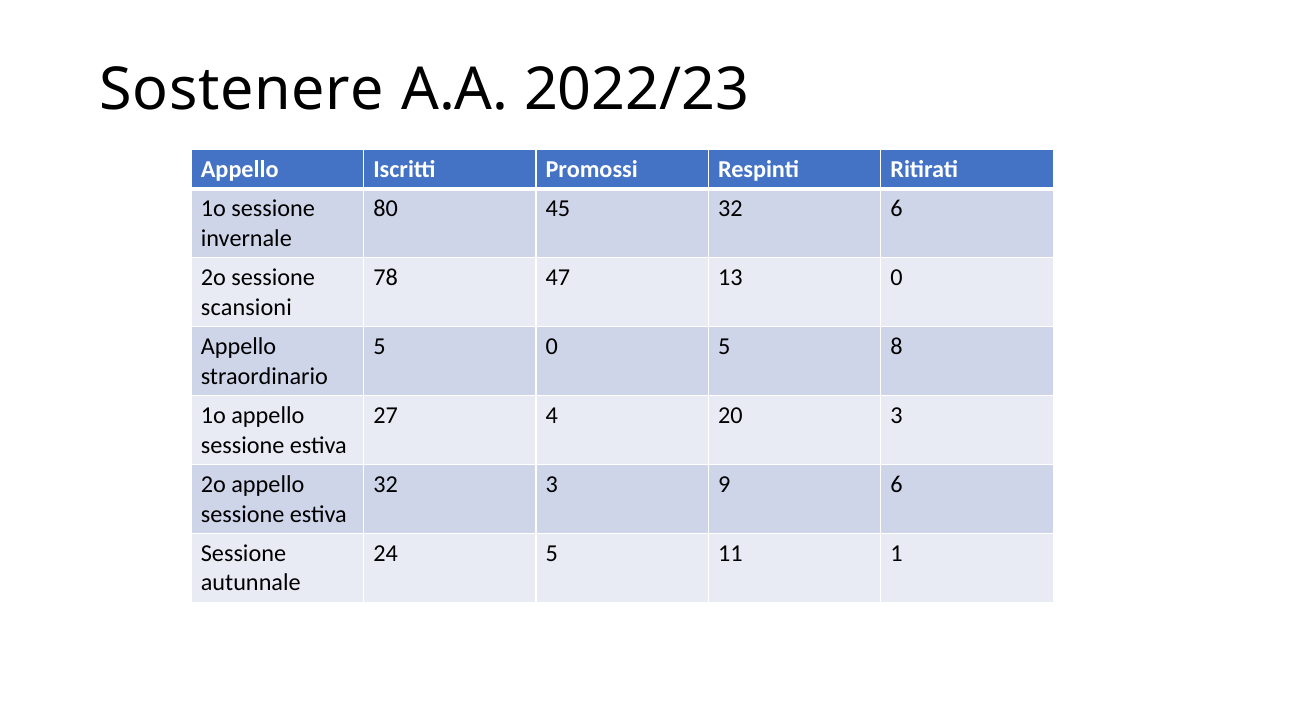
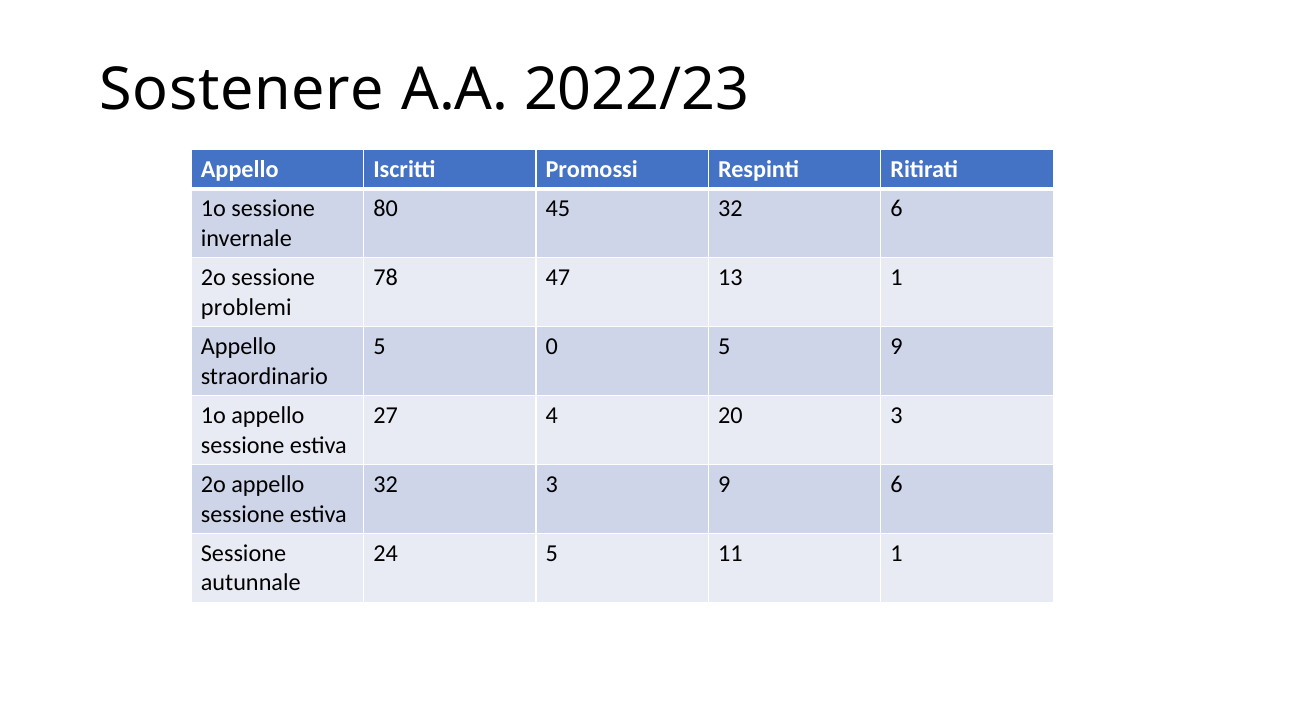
13 0: 0 -> 1
scansioni: scansioni -> problemi
5 8: 8 -> 9
